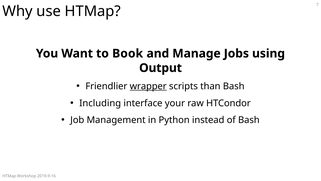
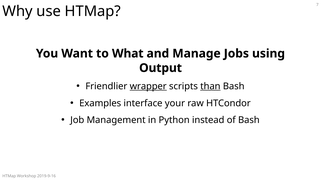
Book: Book -> What
than underline: none -> present
Including: Including -> Examples
